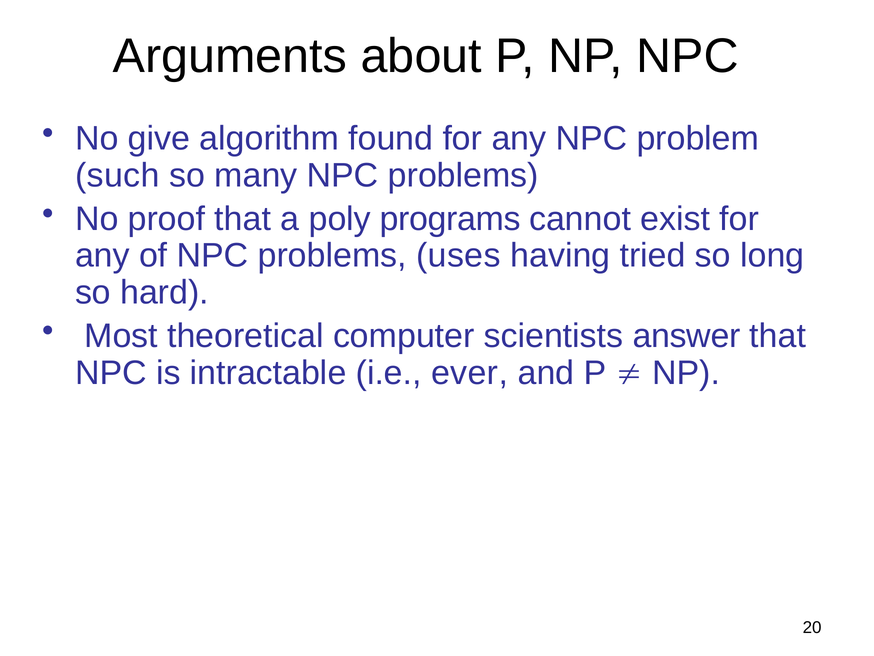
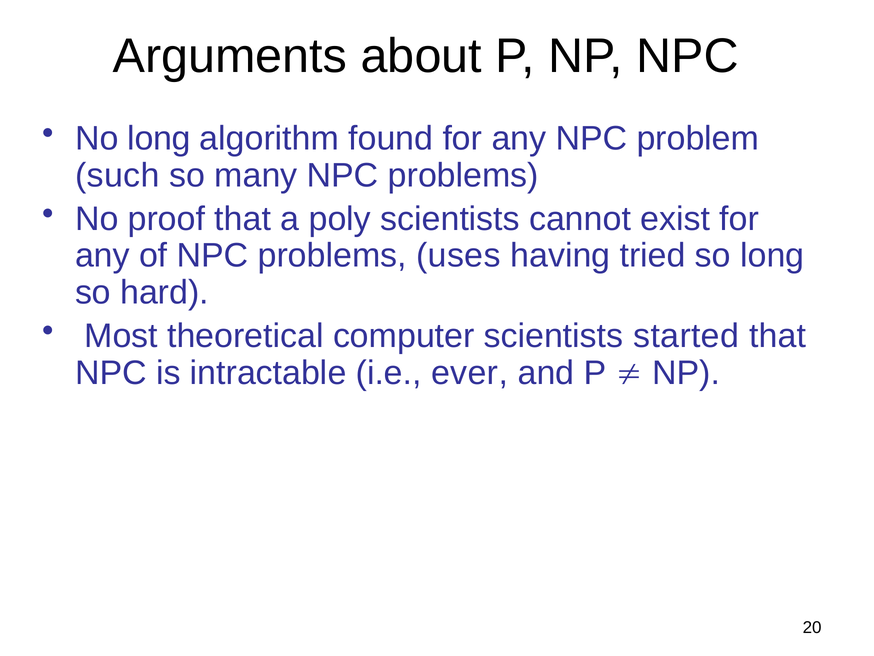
No give: give -> long
poly programs: programs -> scientists
answer: answer -> started
